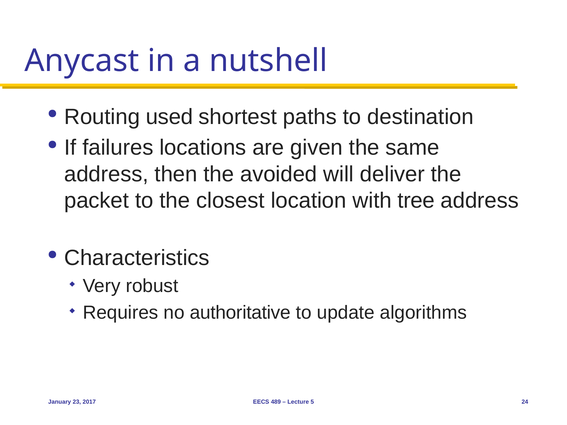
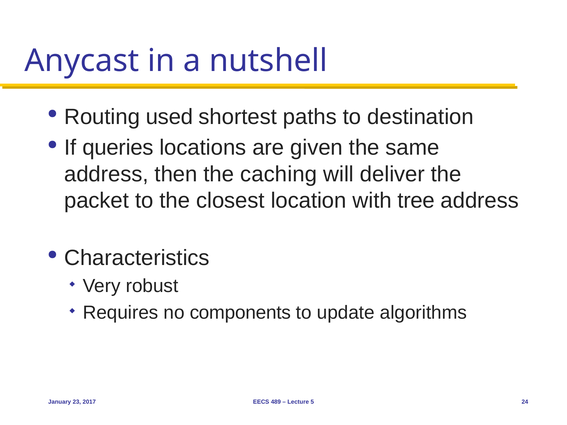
failures: failures -> queries
avoided: avoided -> caching
authoritative: authoritative -> components
